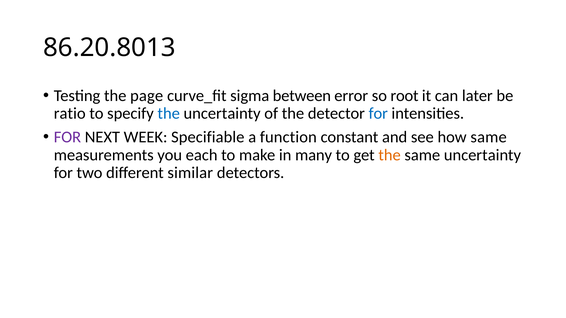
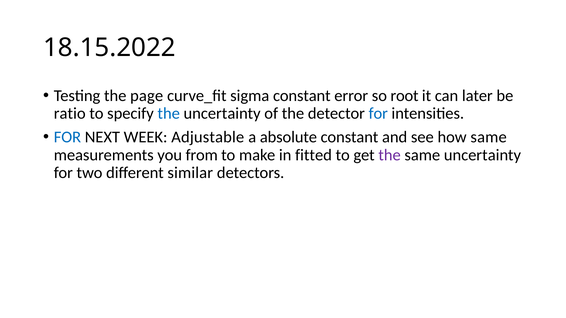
86.20.8013: 86.20.8013 -> 18.15.2022
sigma between: between -> constant
FOR at (67, 137) colour: purple -> blue
Specifiable: Specifiable -> Adjustable
function: function -> absolute
each: each -> from
many: many -> fitted
the at (390, 155) colour: orange -> purple
